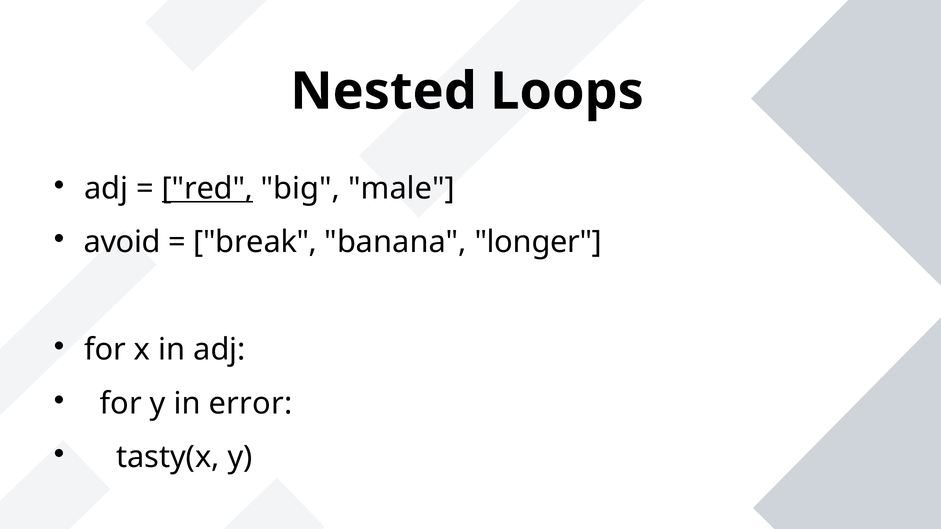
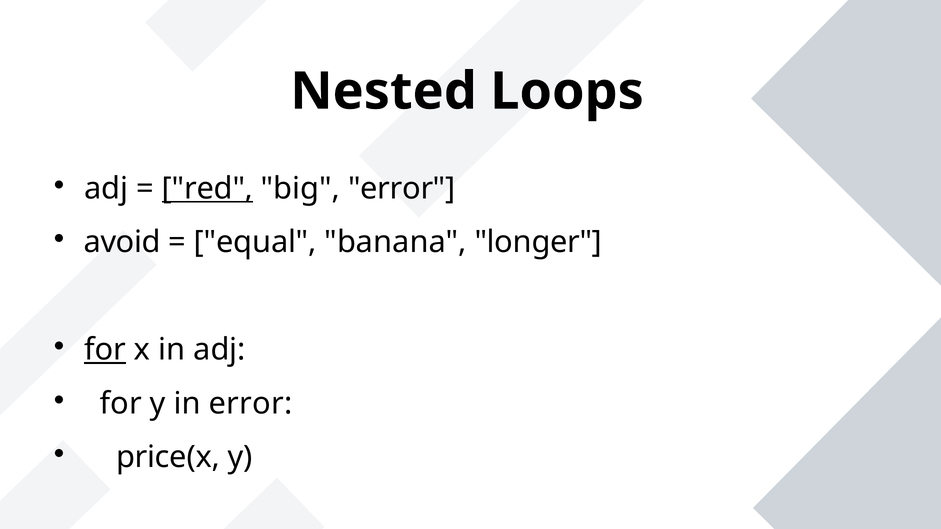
big male: male -> error
break: break -> equal
for at (105, 350) underline: none -> present
tasty(x: tasty(x -> price(x
